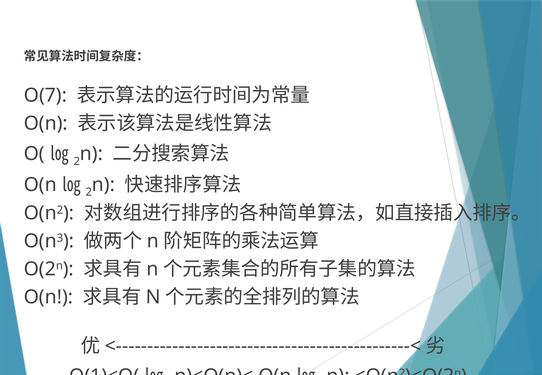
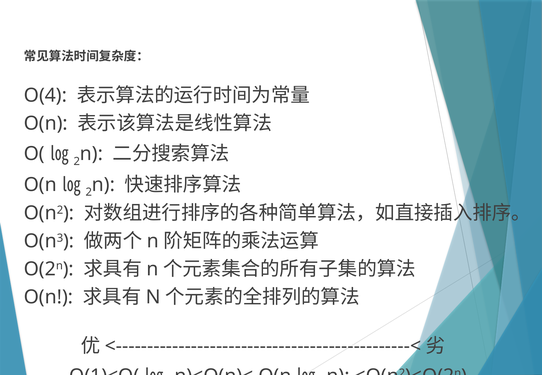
O(7: O(7 -> O(4
